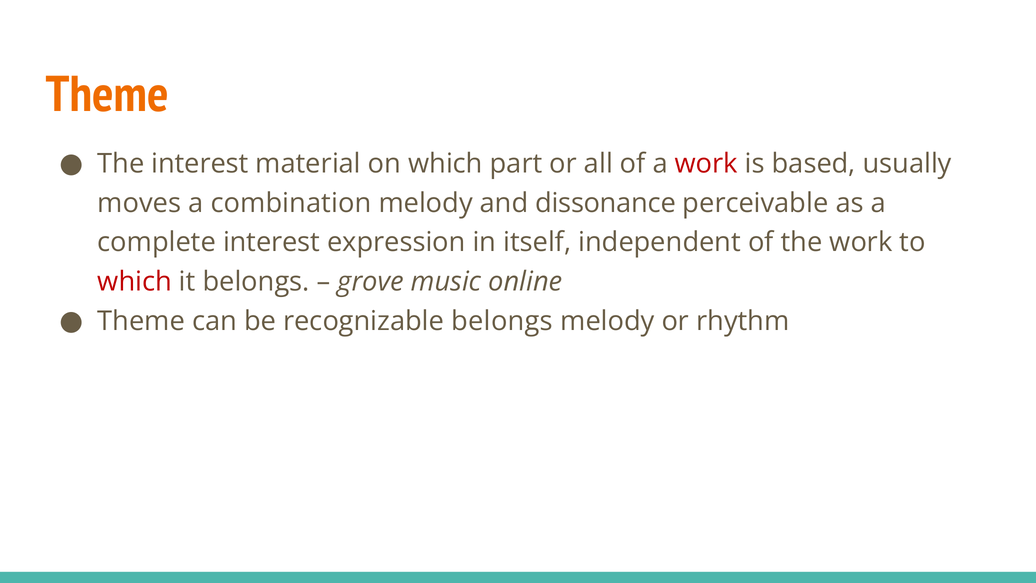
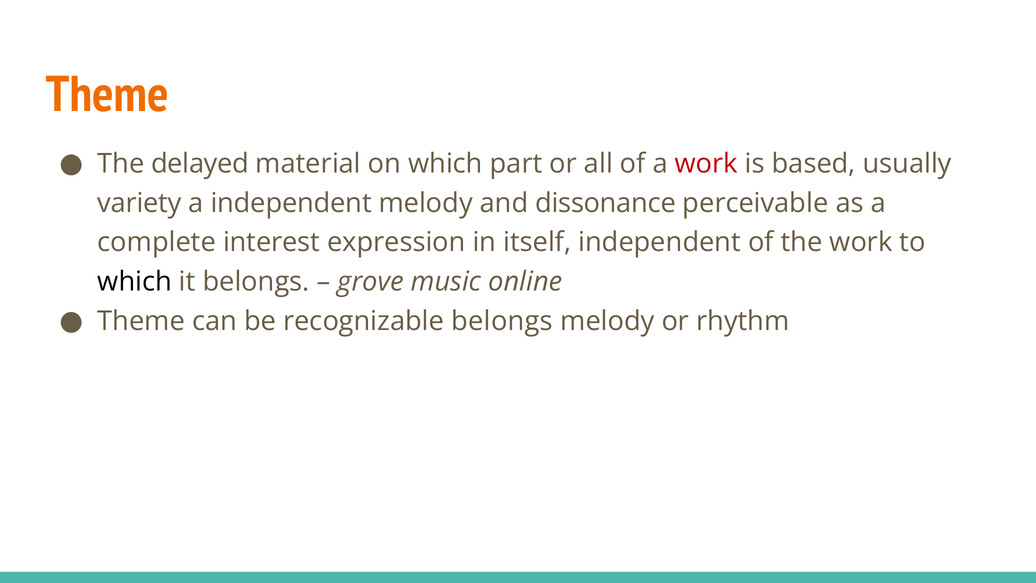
The interest: interest -> delayed
moves: moves -> variety
a combination: combination -> independent
which at (135, 282) colour: red -> black
